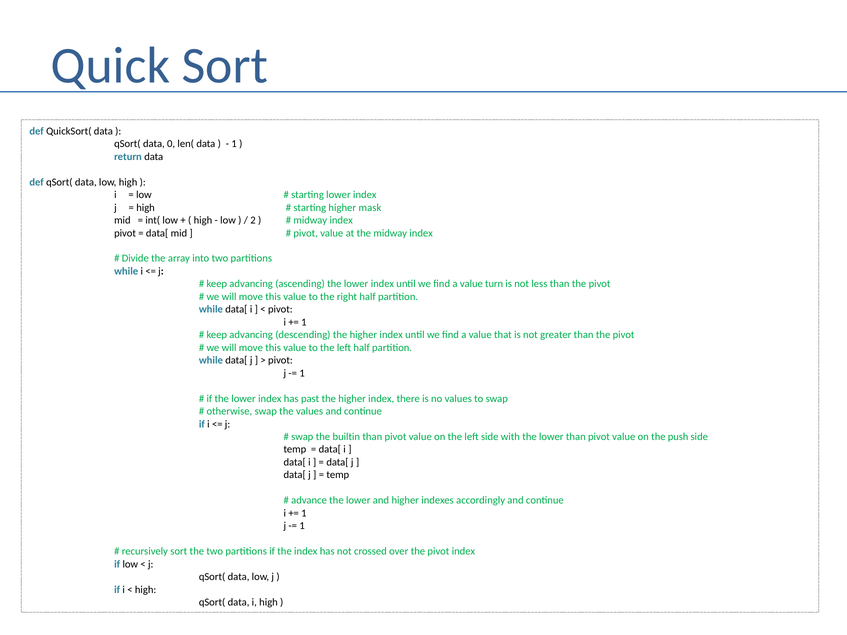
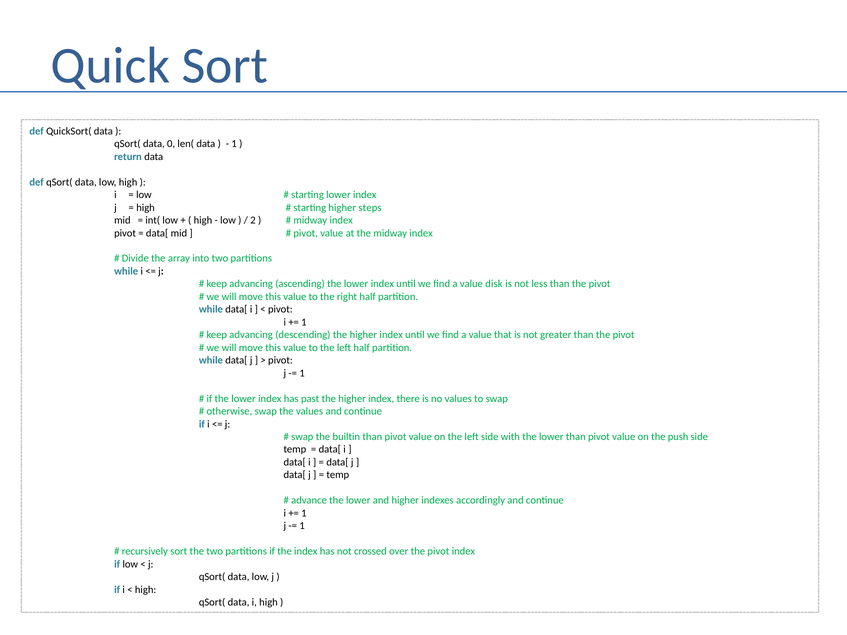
mask: mask -> steps
turn: turn -> disk
